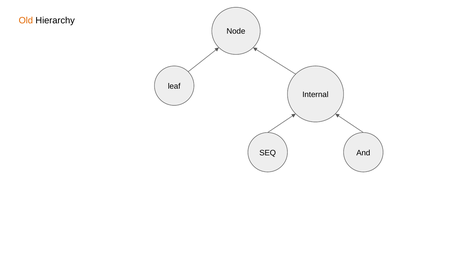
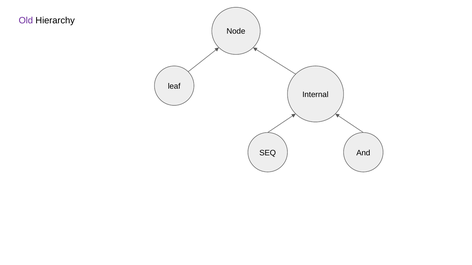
Old colour: orange -> purple
